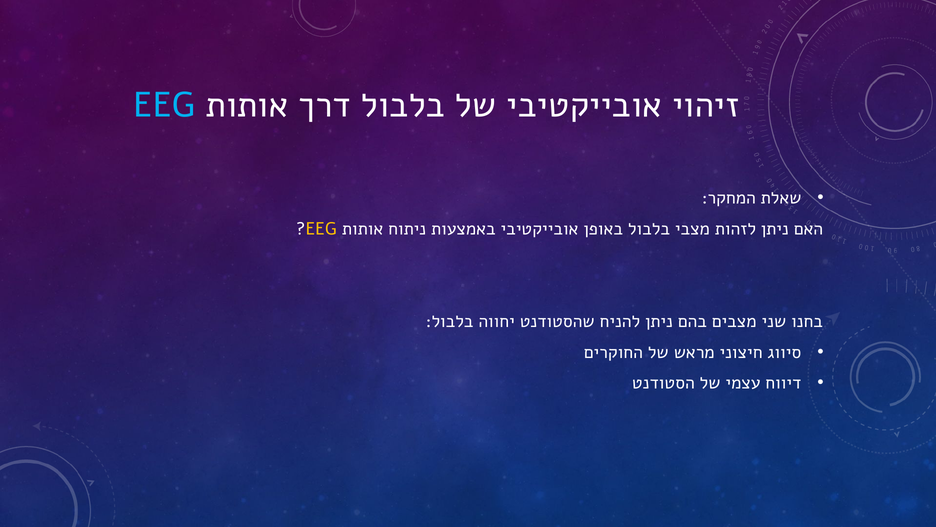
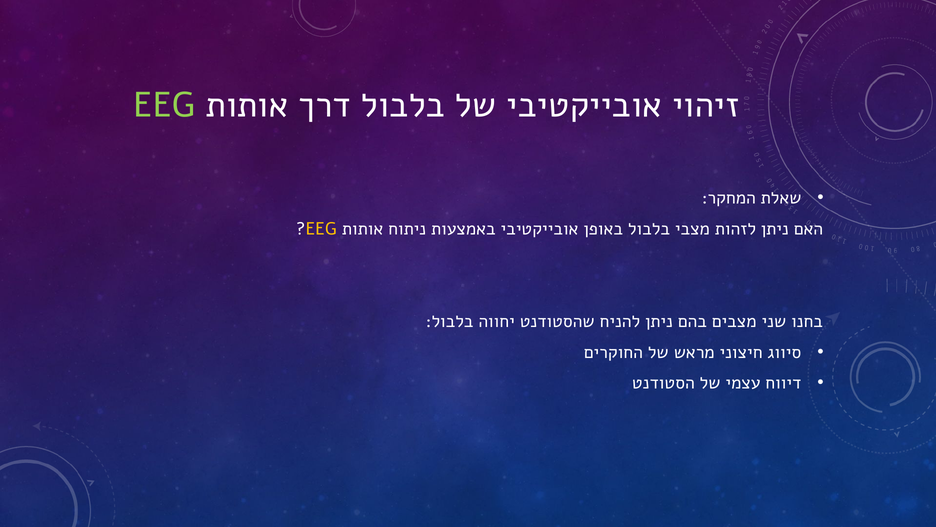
EEG at (164, 105) colour: light blue -> light green
